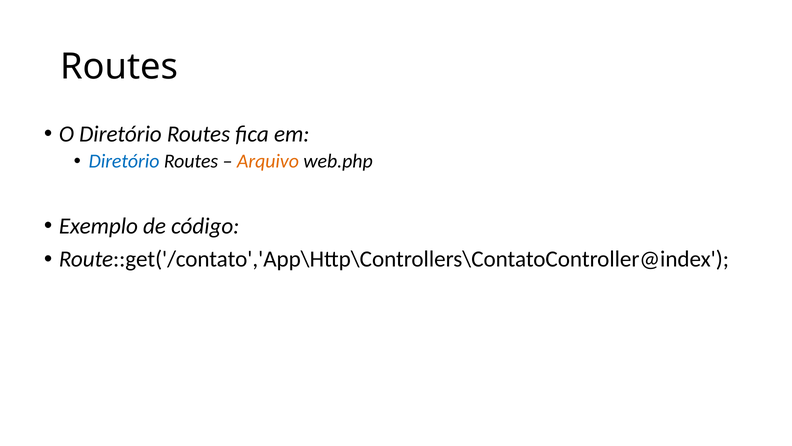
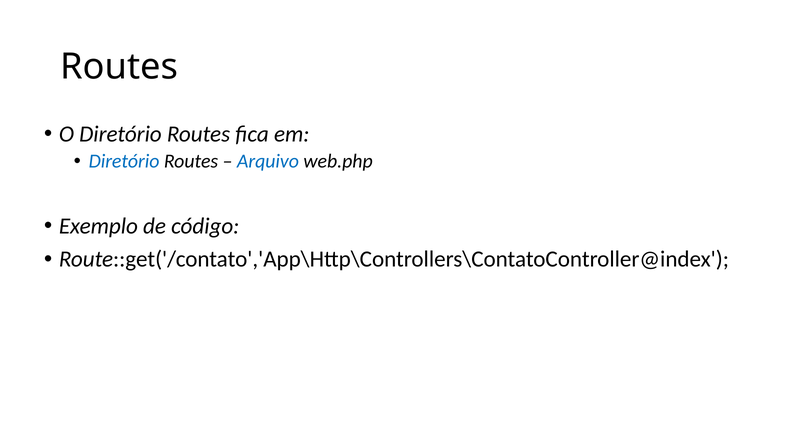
Arquivo colour: orange -> blue
